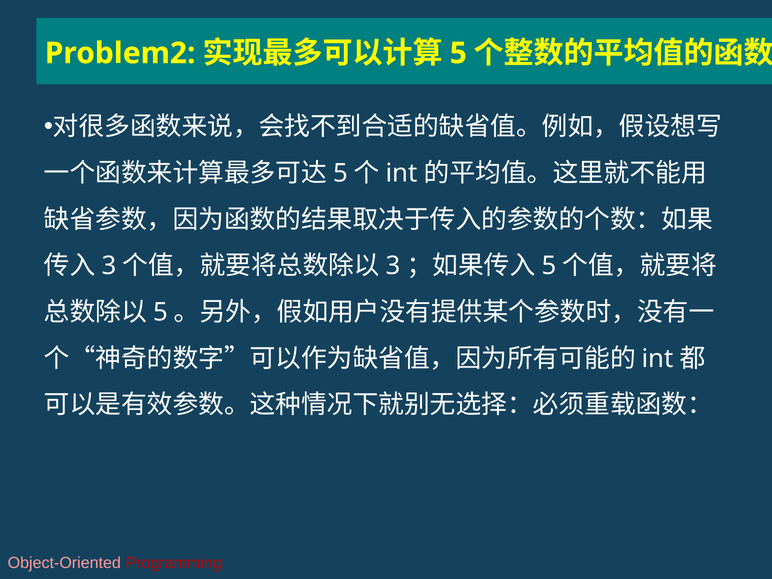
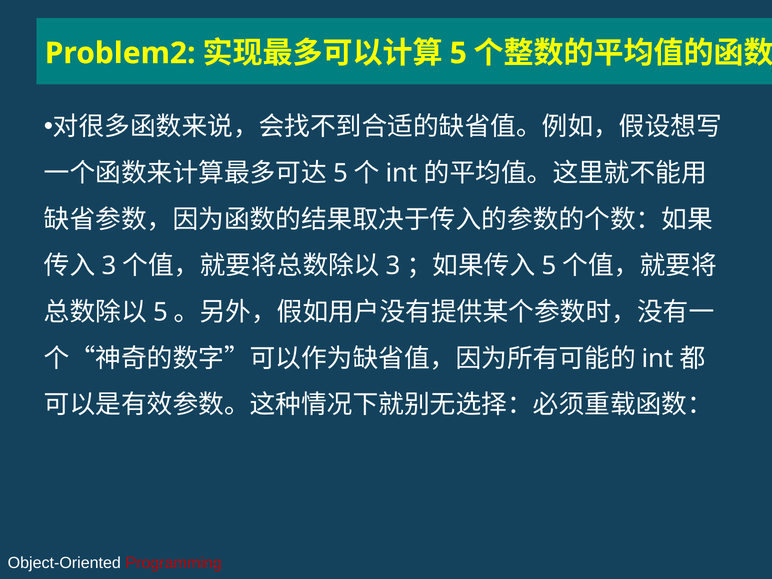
Object-Oriented colour: pink -> white
